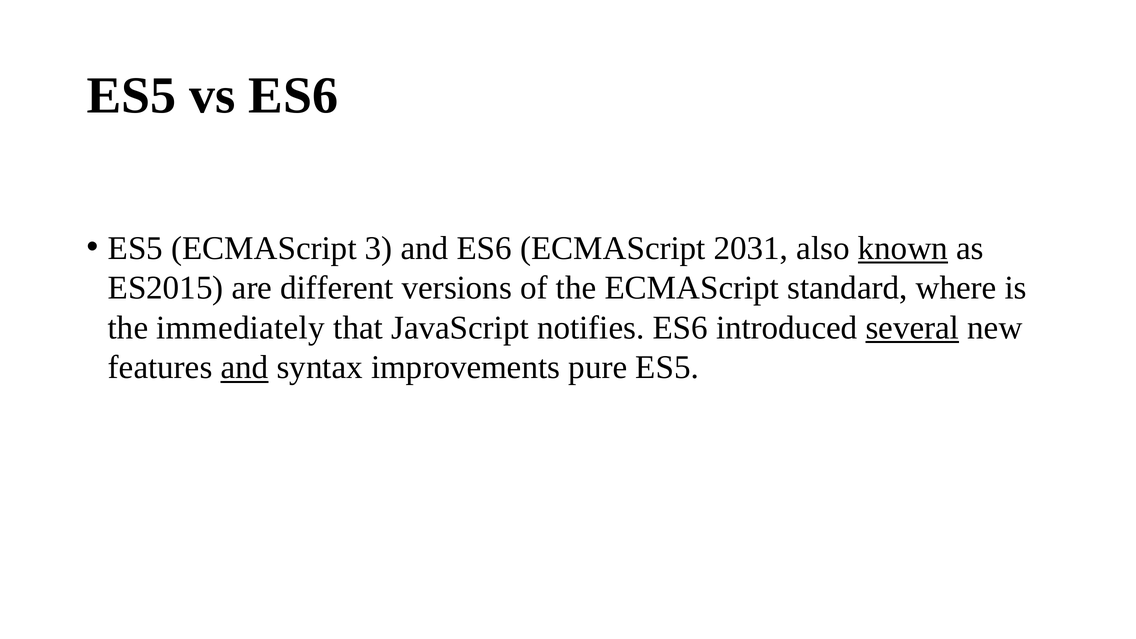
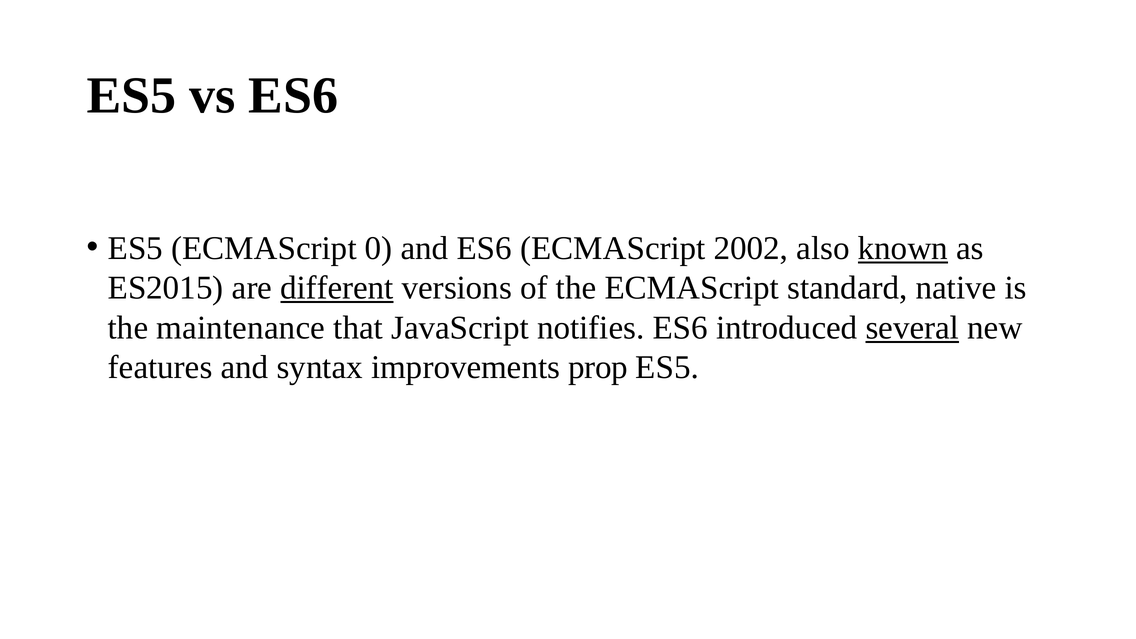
3: 3 -> 0
2031: 2031 -> 2002
different underline: none -> present
where: where -> native
immediately: immediately -> maintenance
and at (245, 368) underline: present -> none
pure: pure -> prop
